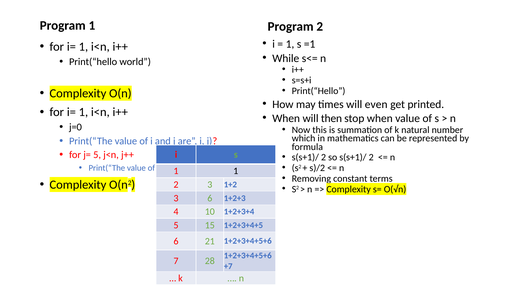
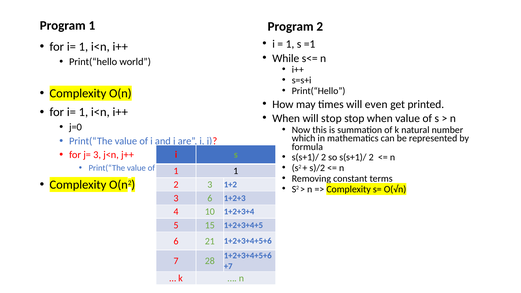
will then: then -> stop
j= 5: 5 -> 3
